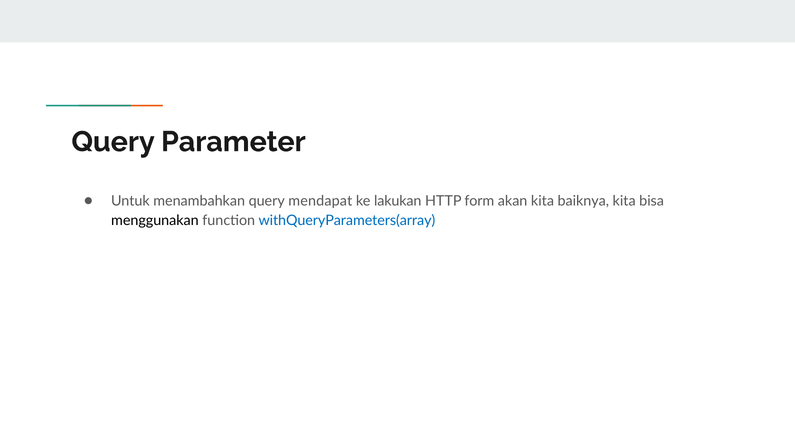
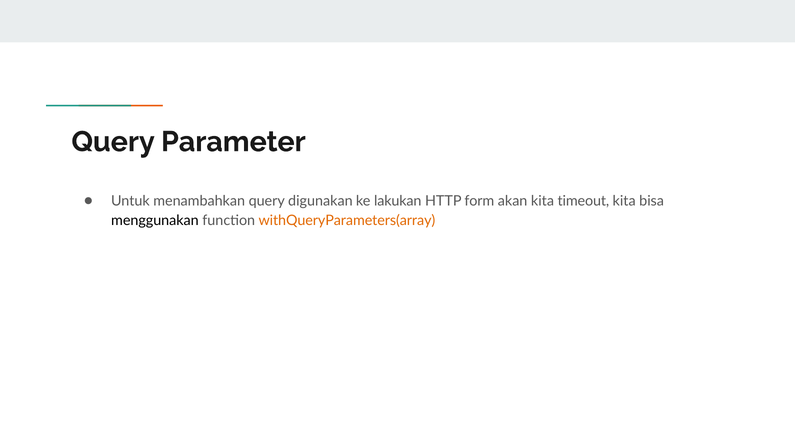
mendapat: mendapat -> digunakan
baiknya: baiknya -> timeout
withQueryParameters(array colour: blue -> orange
